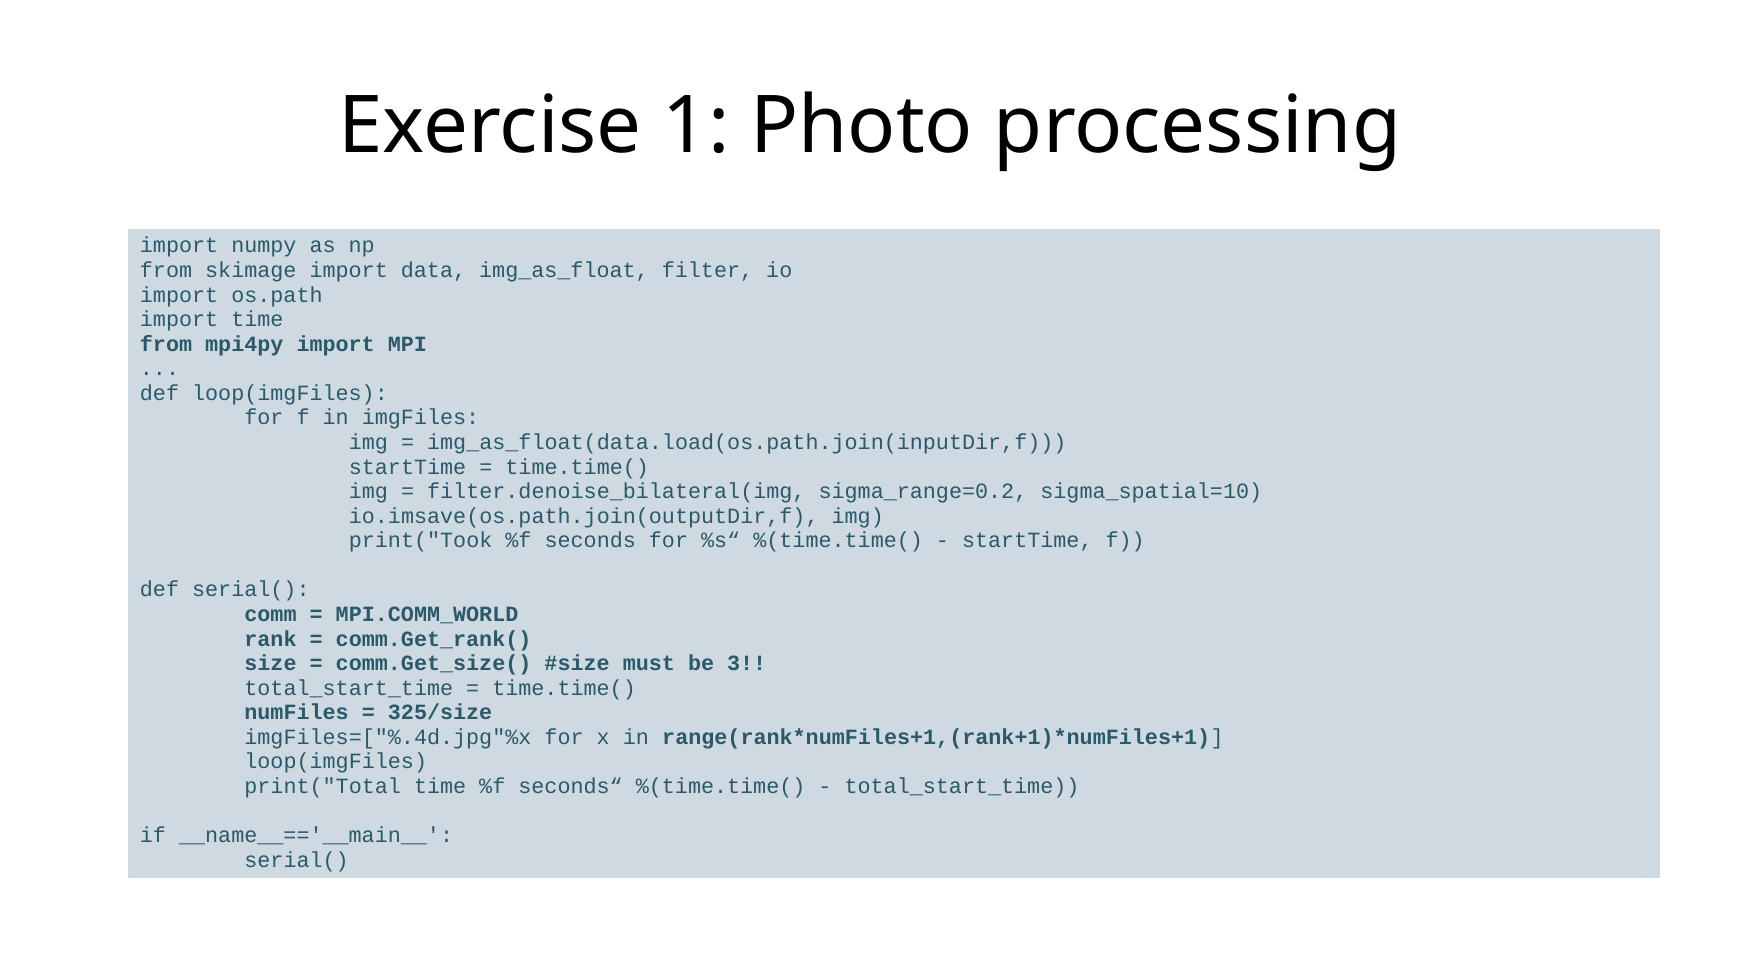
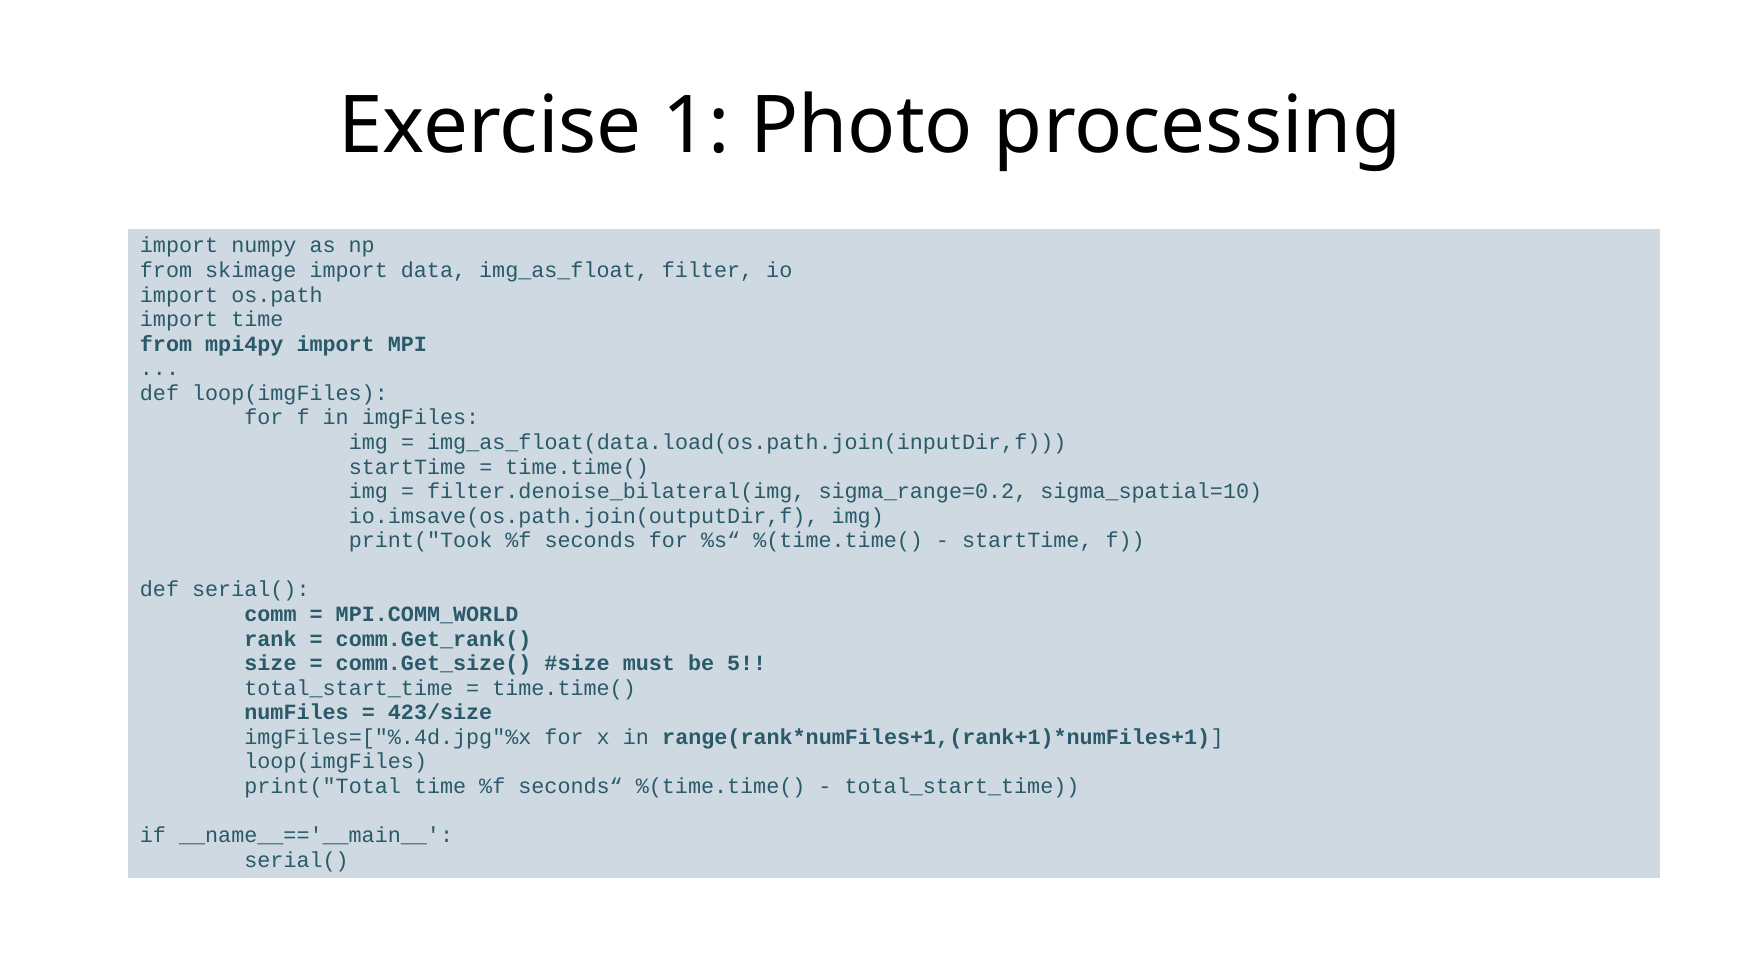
3: 3 -> 5
325/size: 325/size -> 423/size
